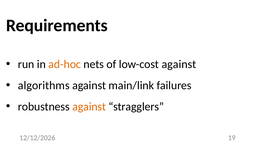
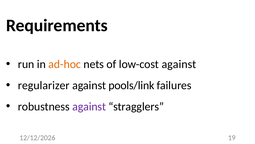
algorithms: algorithms -> regularizer
main/link: main/link -> pools/link
against at (89, 106) colour: orange -> purple
